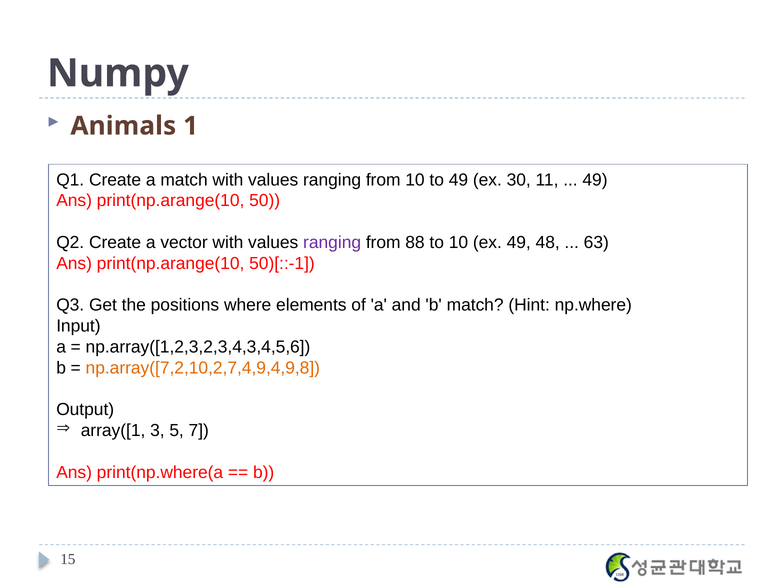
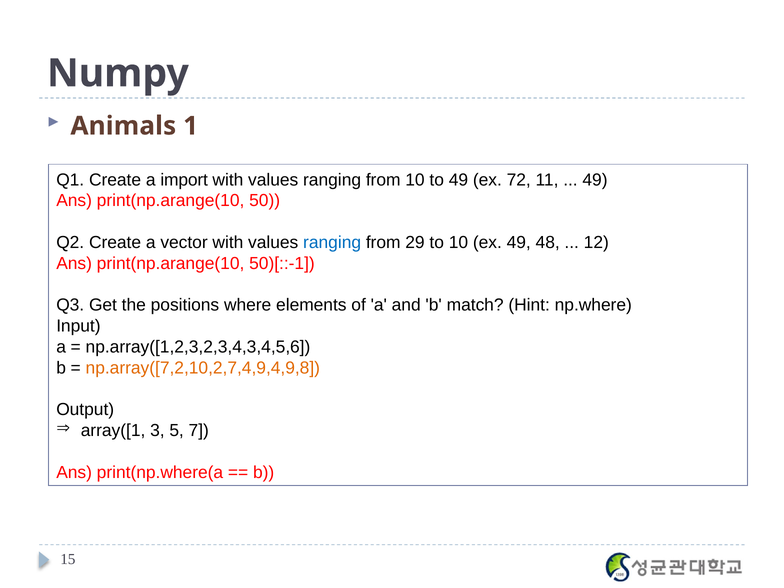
a match: match -> import
30: 30 -> 72
ranging at (332, 243) colour: purple -> blue
88: 88 -> 29
63: 63 -> 12
